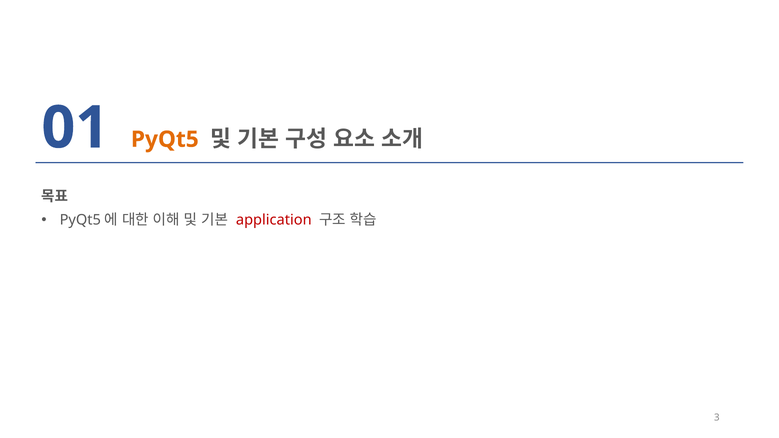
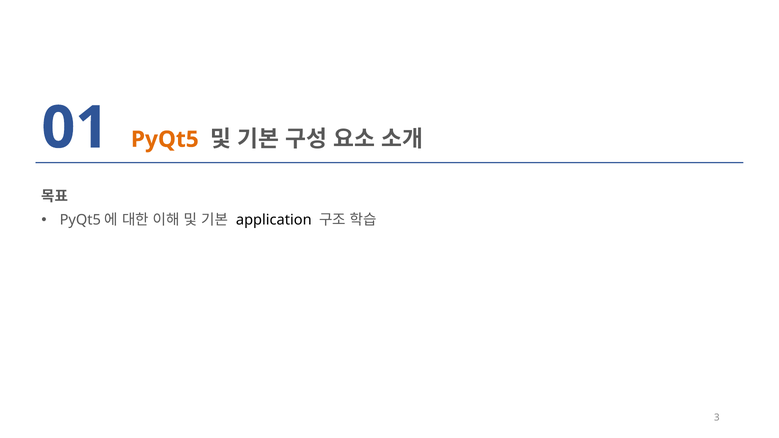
application colour: red -> black
